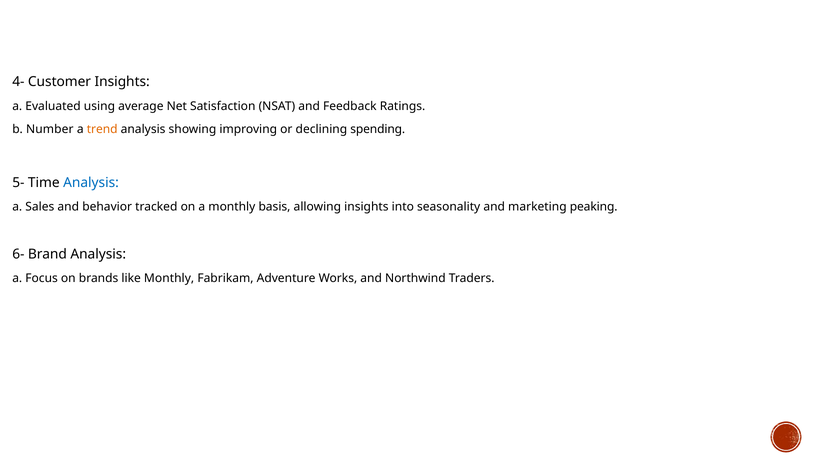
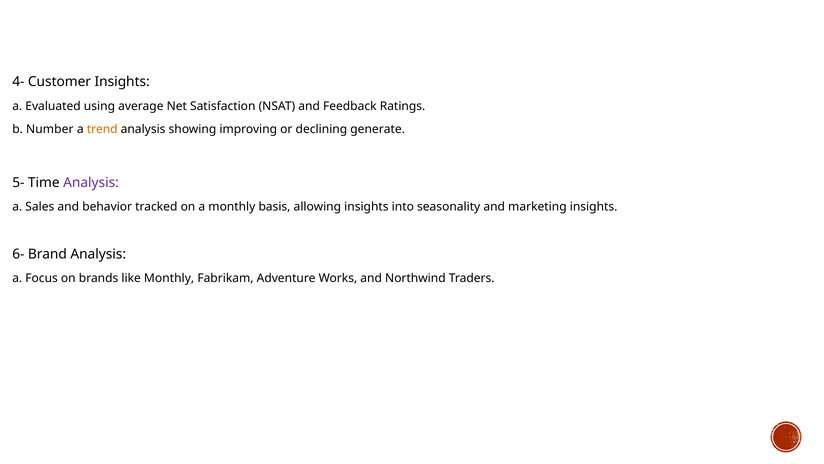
spending: spending -> generate
Analysis at (91, 182) colour: blue -> purple
marketing peaking: peaking -> insights
